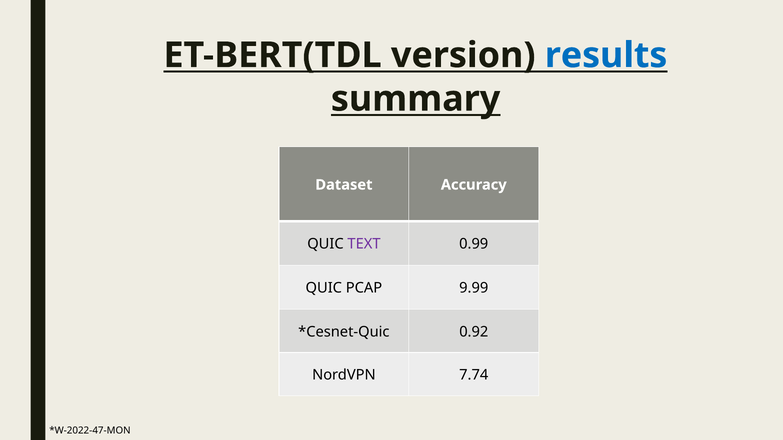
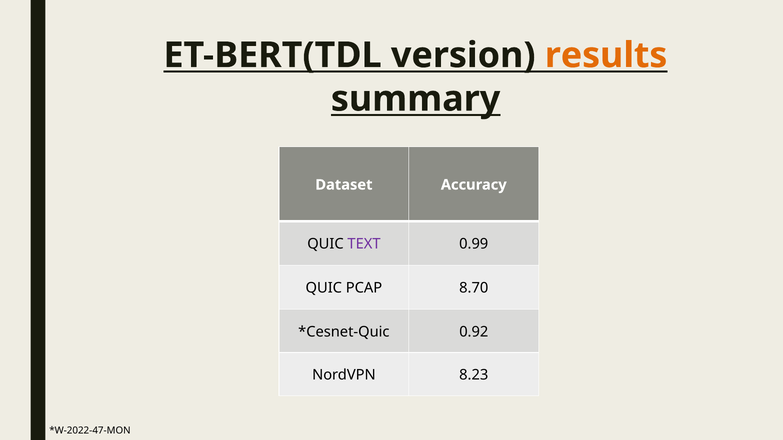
results colour: blue -> orange
9.99: 9.99 -> 8.70
7.74: 7.74 -> 8.23
